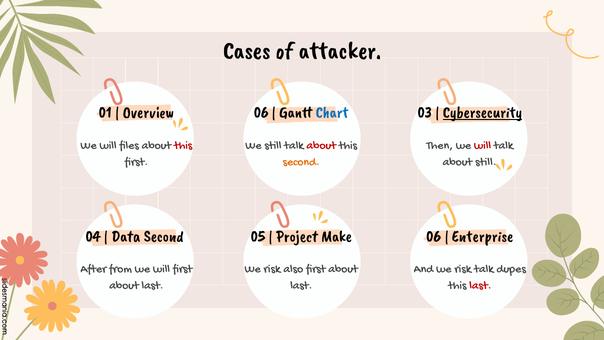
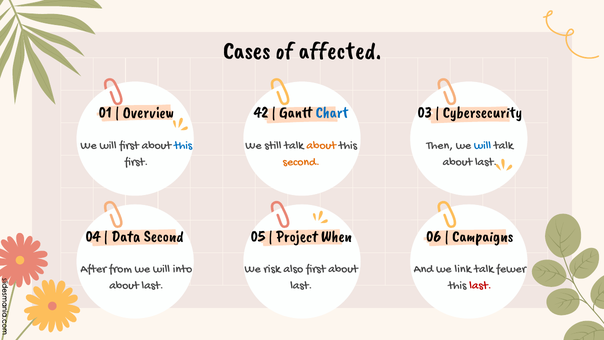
attacker: attacker -> affected
Overview 06: 06 -> 42
Cybersecurity underline: present -> none
will files: files -> first
this at (183, 144) colour: red -> blue
about at (321, 144) colour: red -> orange
will at (482, 144) colour: red -> blue
still at (486, 161): still -> last
Make: Make -> When
Enterprise: Enterprise -> Campaigns
will first: first -> into
And we risk: risk -> link
dupes: dupes -> fewer
